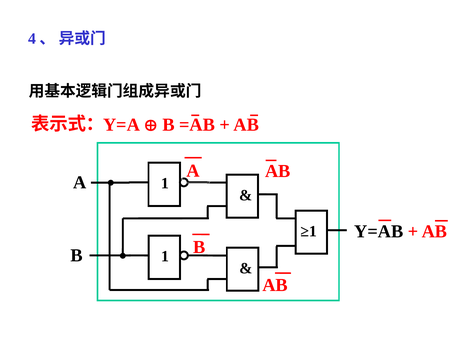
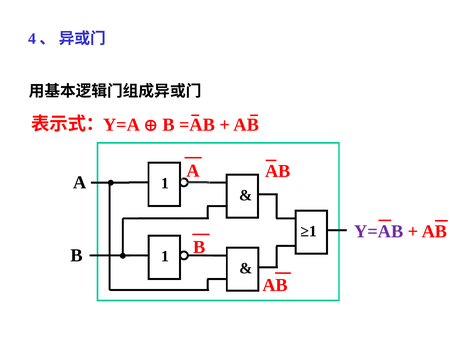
Y=AB colour: black -> purple
